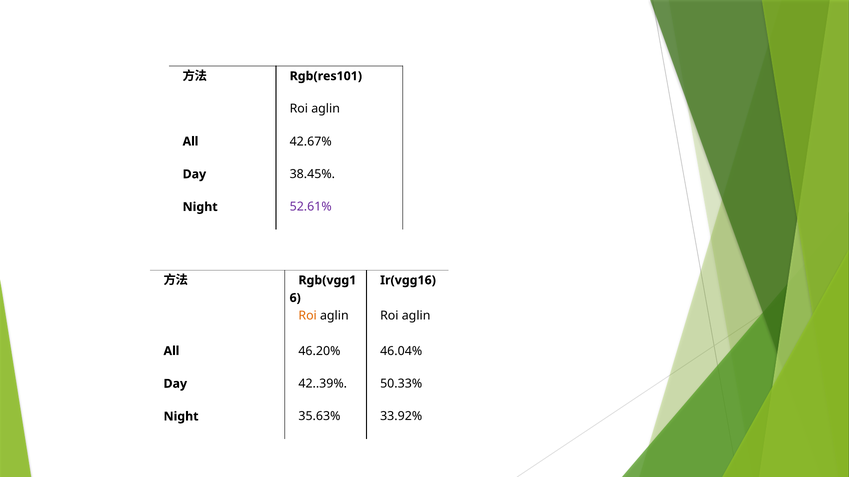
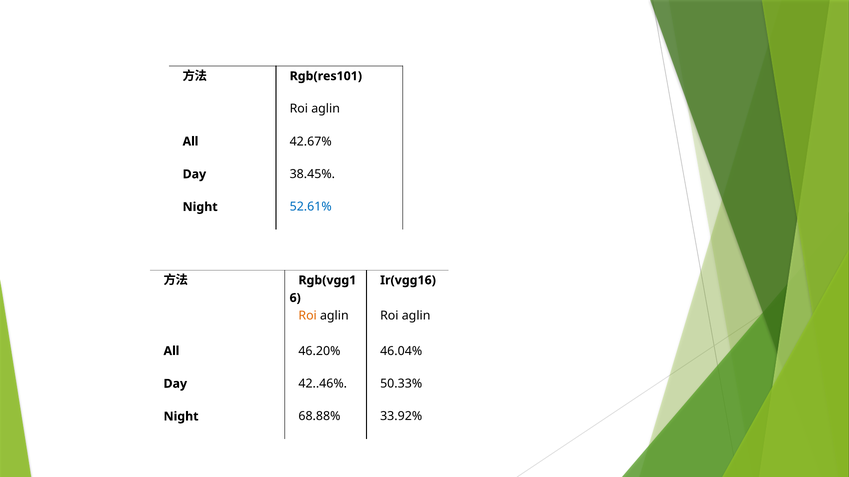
52.61% colour: purple -> blue
42..39%: 42..39% -> 42..46%
35.63%: 35.63% -> 68.88%
